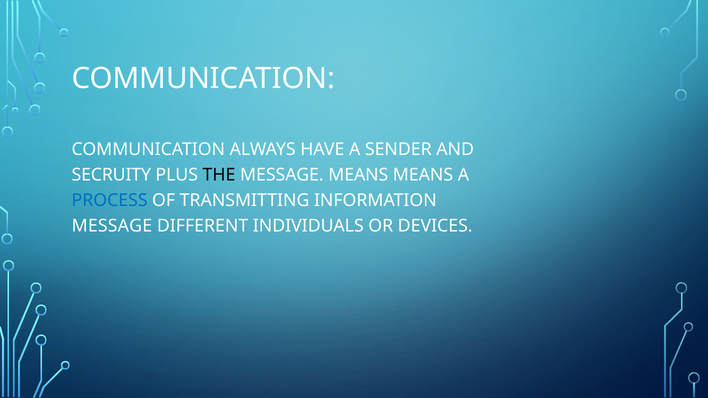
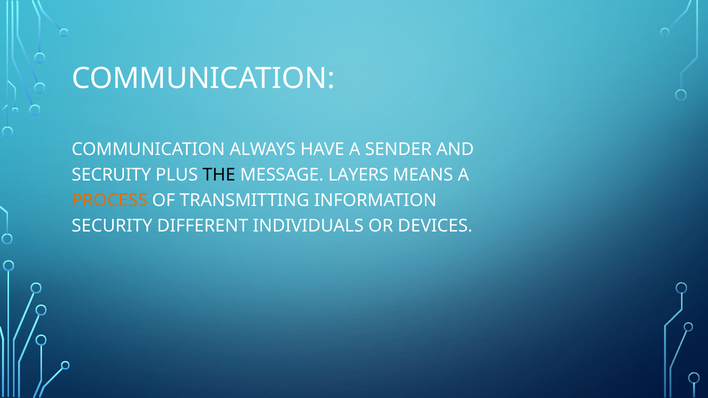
MESSAGE MEANS: MEANS -> LAYERS
PROCESS colour: blue -> orange
MESSAGE at (112, 226): MESSAGE -> SECURITY
